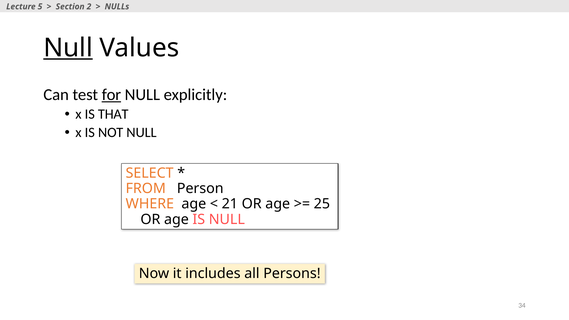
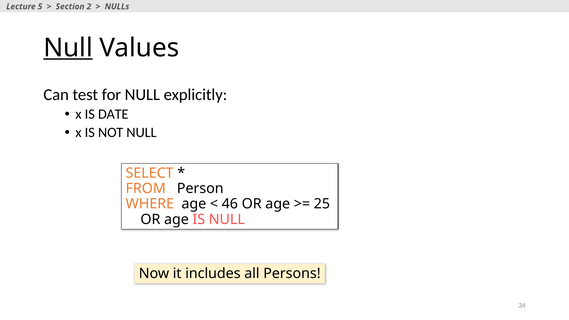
for underline: present -> none
THAT: THAT -> DATE
21: 21 -> 46
